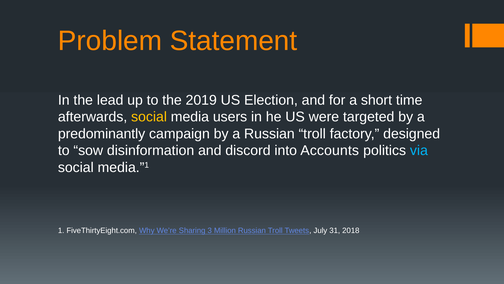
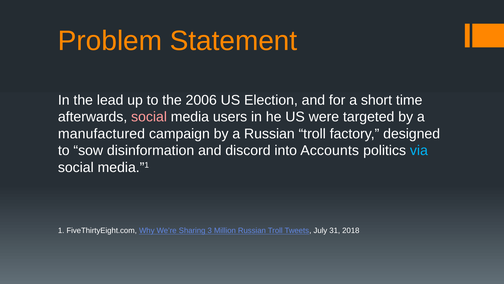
2019: 2019 -> 2006
social at (149, 117) colour: yellow -> pink
predominantly: predominantly -> manufactured
